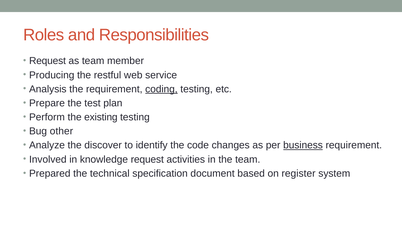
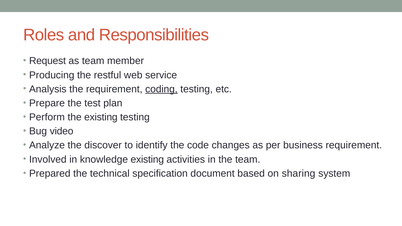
other: other -> video
business underline: present -> none
knowledge request: request -> existing
register: register -> sharing
